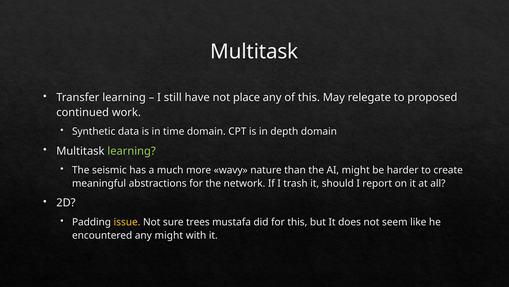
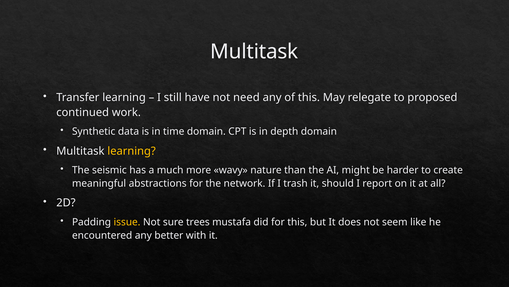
place: place -> need
learning at (132, 151) colour: light green -> yellow
any might: might -> better
